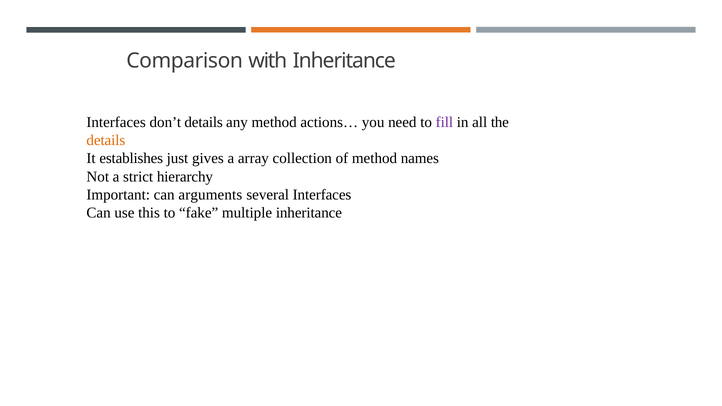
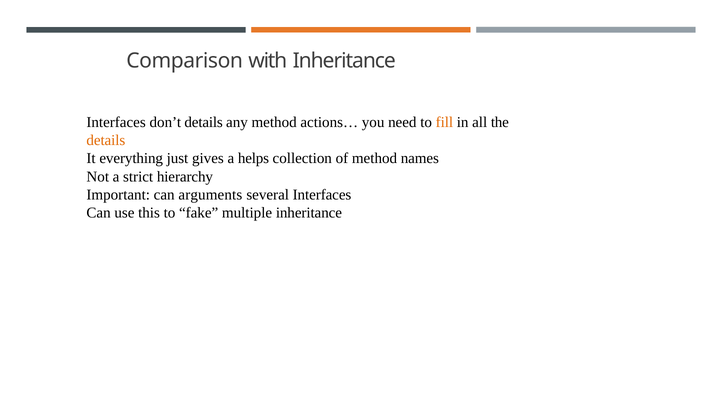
fill colour: purple -> orange
establishes: establishes -> everything
array: array -> helps
